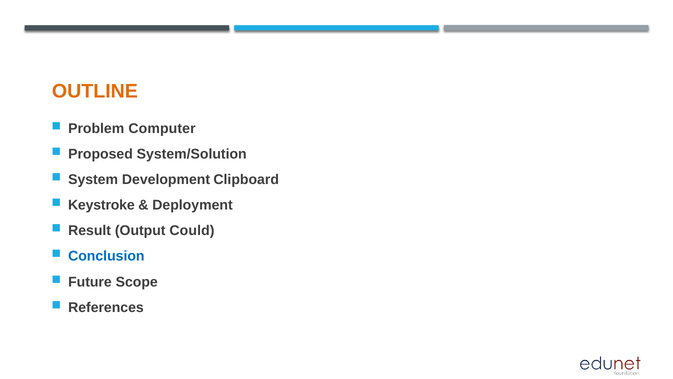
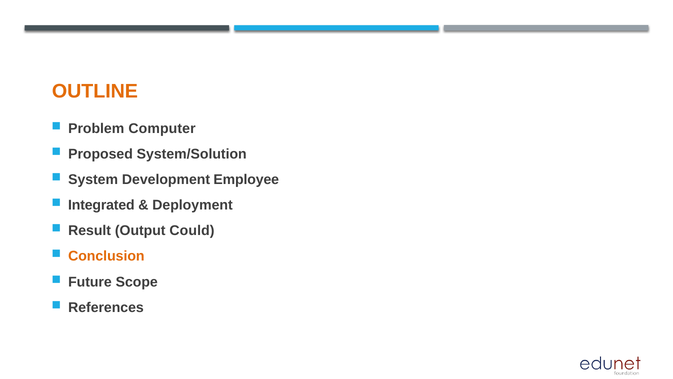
Clipboard: Clipboard -> Employee
Keystroke: Keystroke -> Integrated
Conclusion colour: blue -> orange
